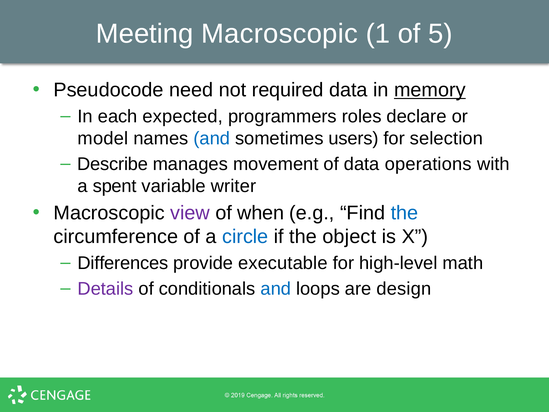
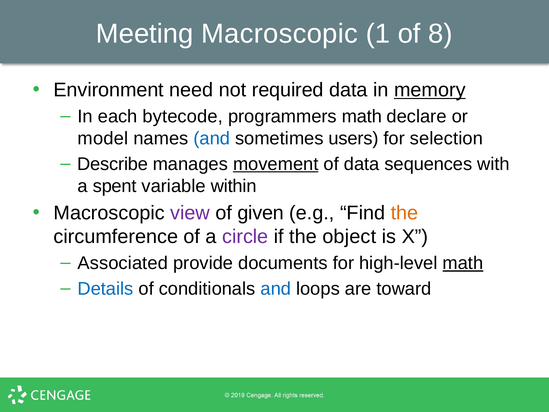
5: 5 -> 8
Pseudocode: Pseudocode -> Environment
expected: expected -> bytecode
programmers roles: roles -> math
movement underline: none -> present
operations: operations -> sequences
writer: writer -> within
when: when -> given
the at (404, 213) colour: blue -> orange
circle colour: blue -> purple
Differences: Differences -> Associated
executable: executable -> documents
math at (463, 263) underline: none -> present
Details colour: purple -> blue
design: design -> toward
